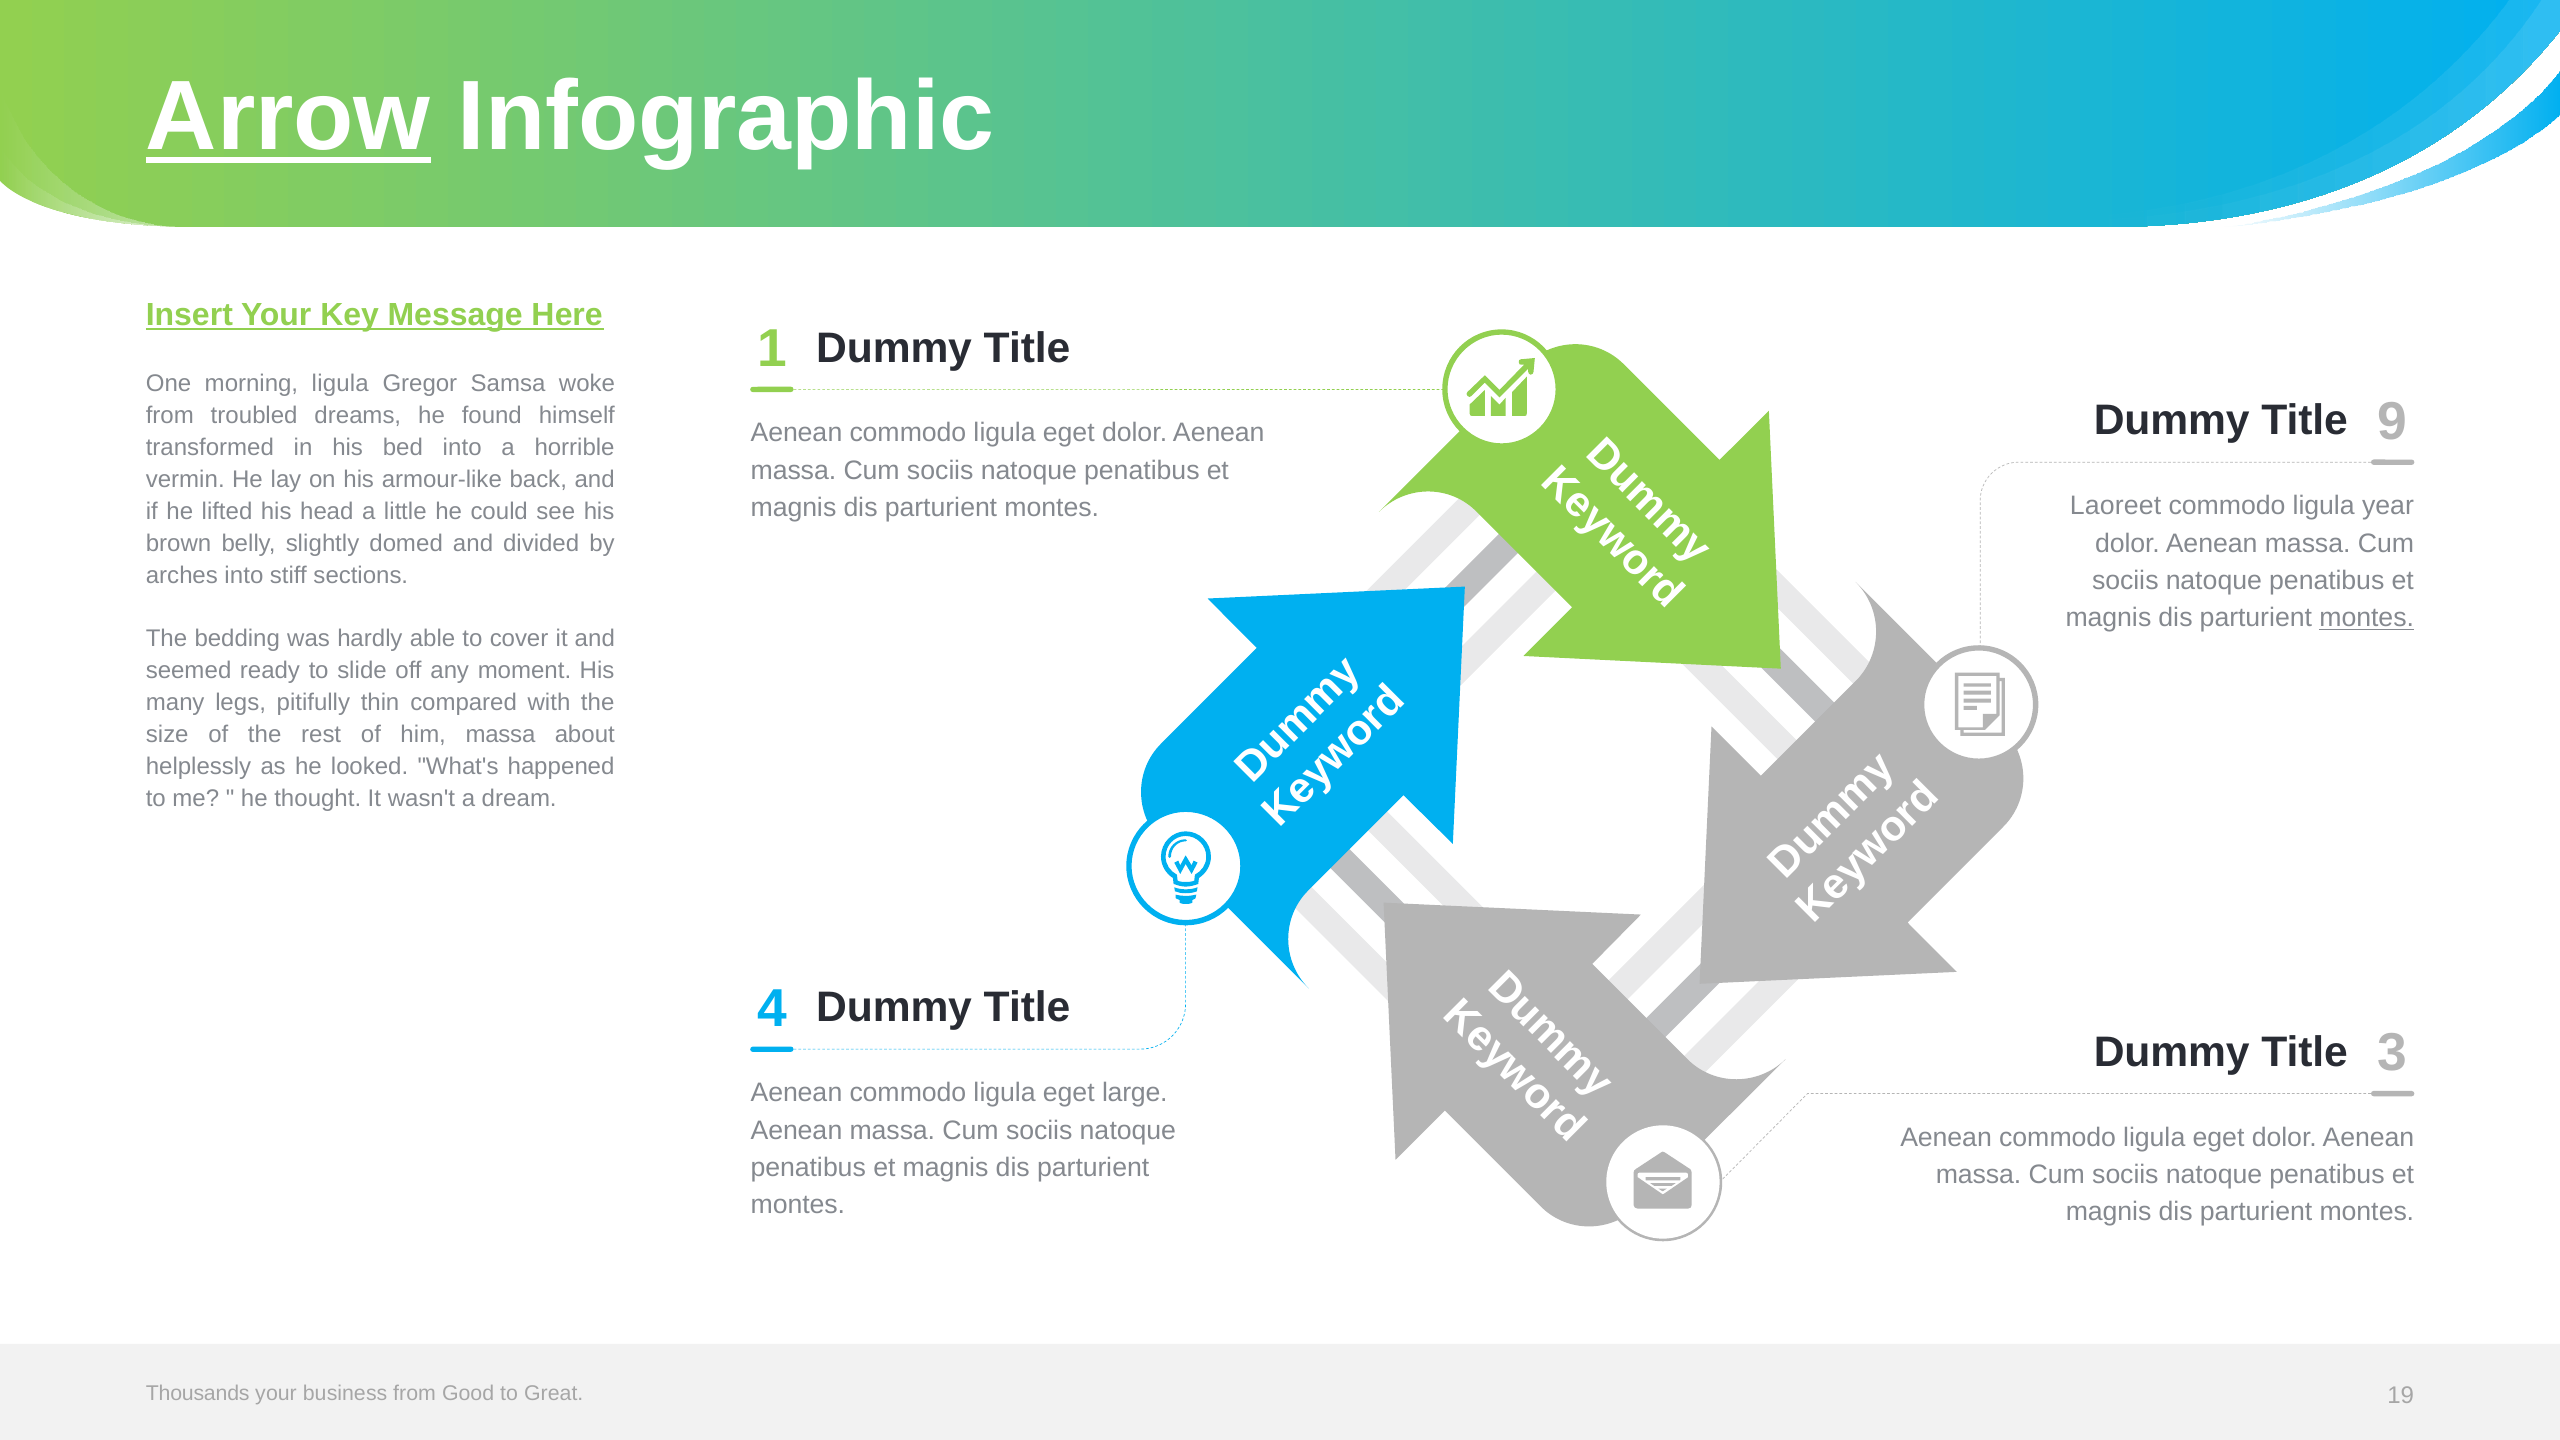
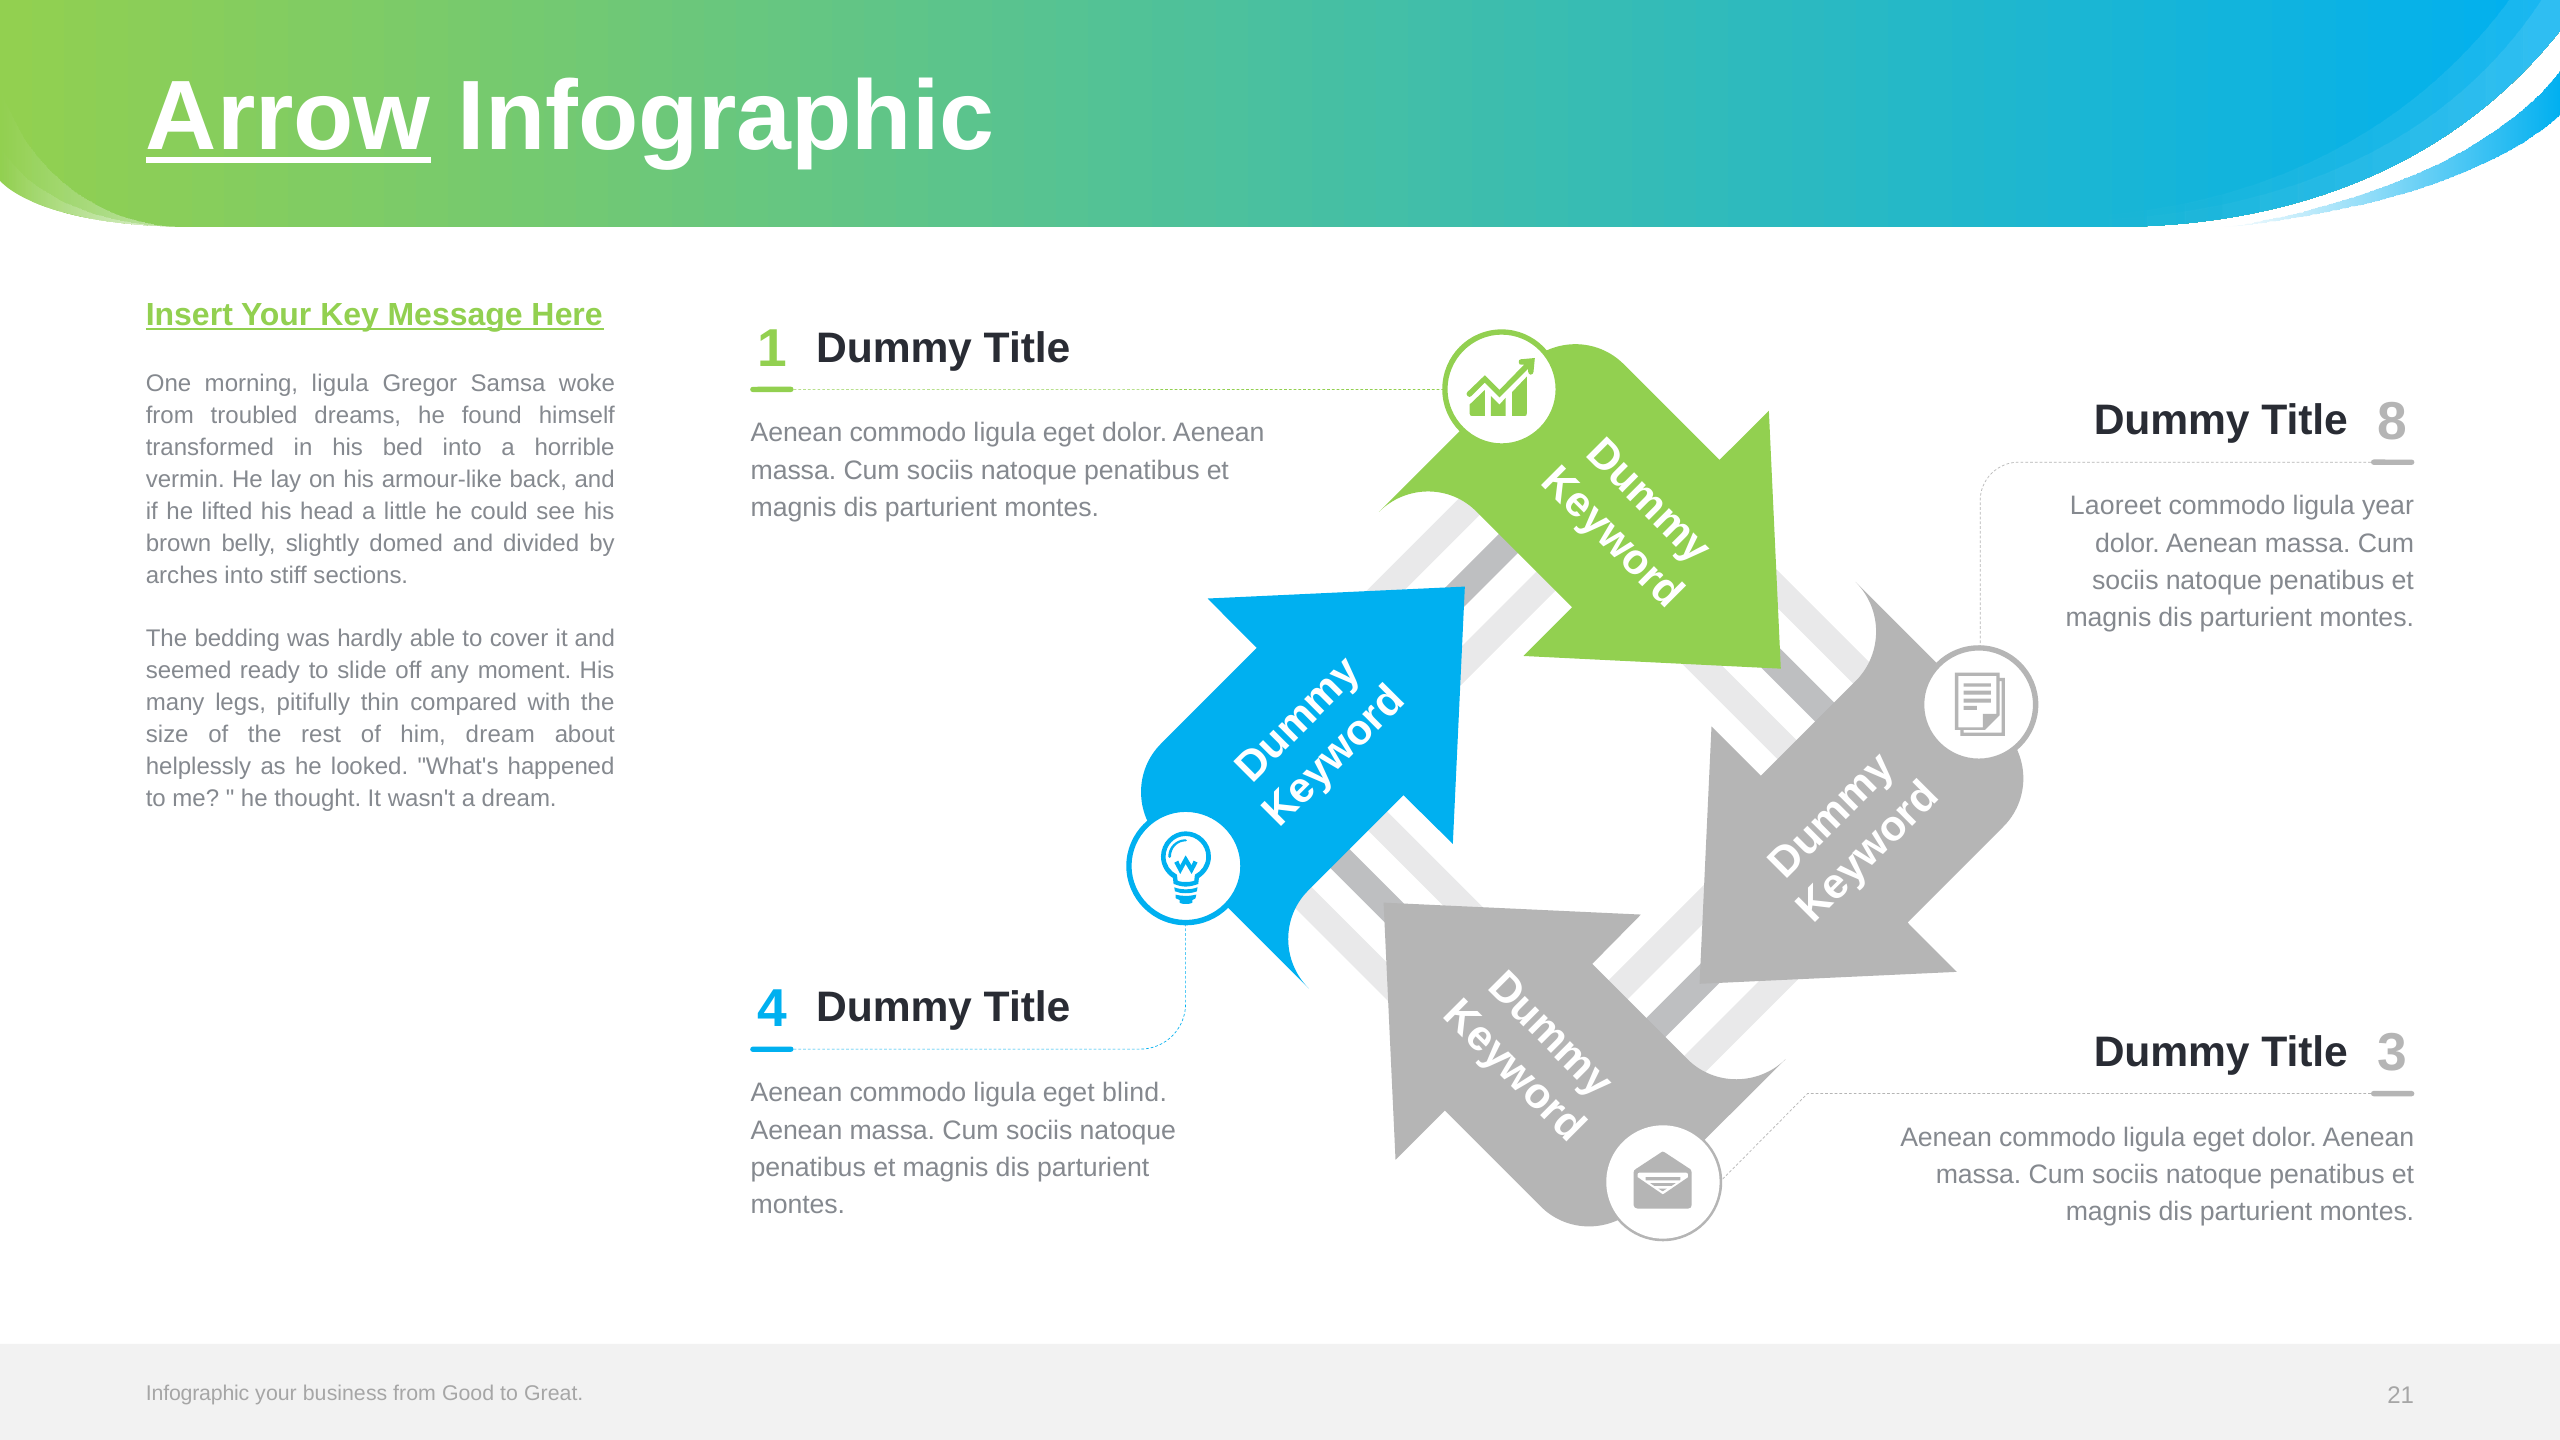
9: 9 -> 8
montes at (2367, 618) underline: present -> none
him massa: massa -> dream
large: large -> blind
Thousands at (198, 1394): Thousands -> Infographic
19: 19 -> 21
